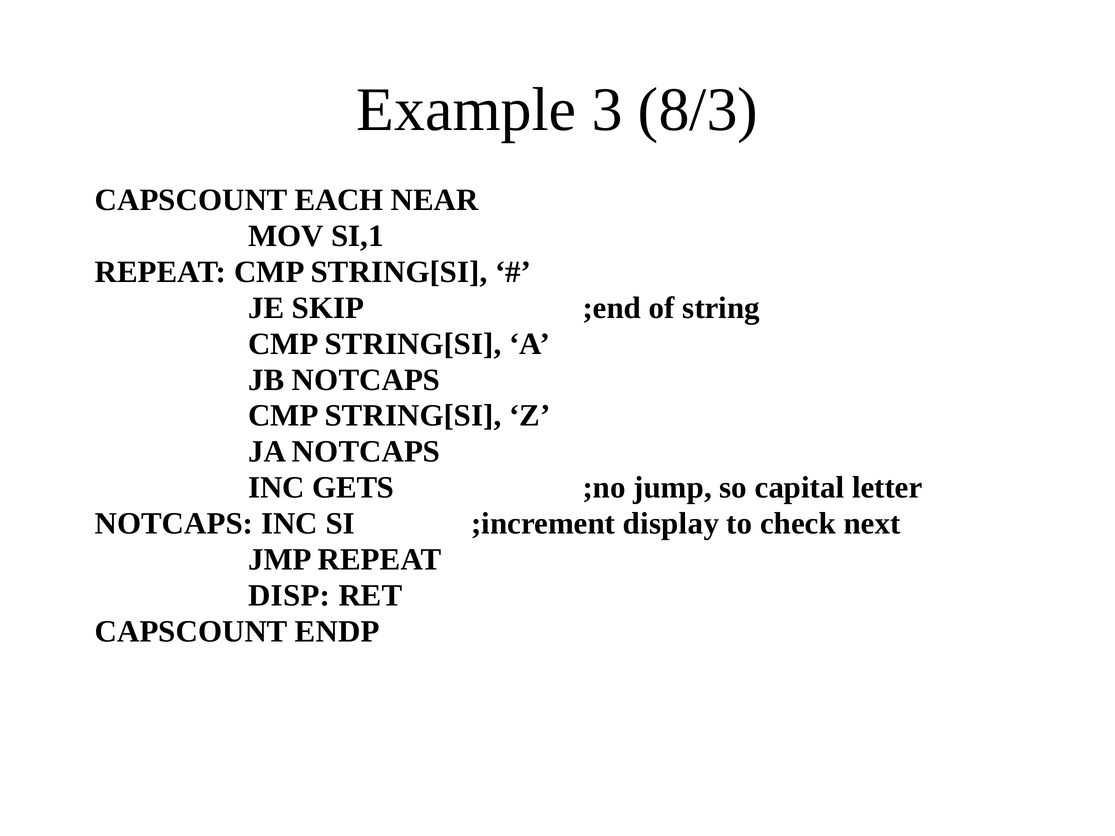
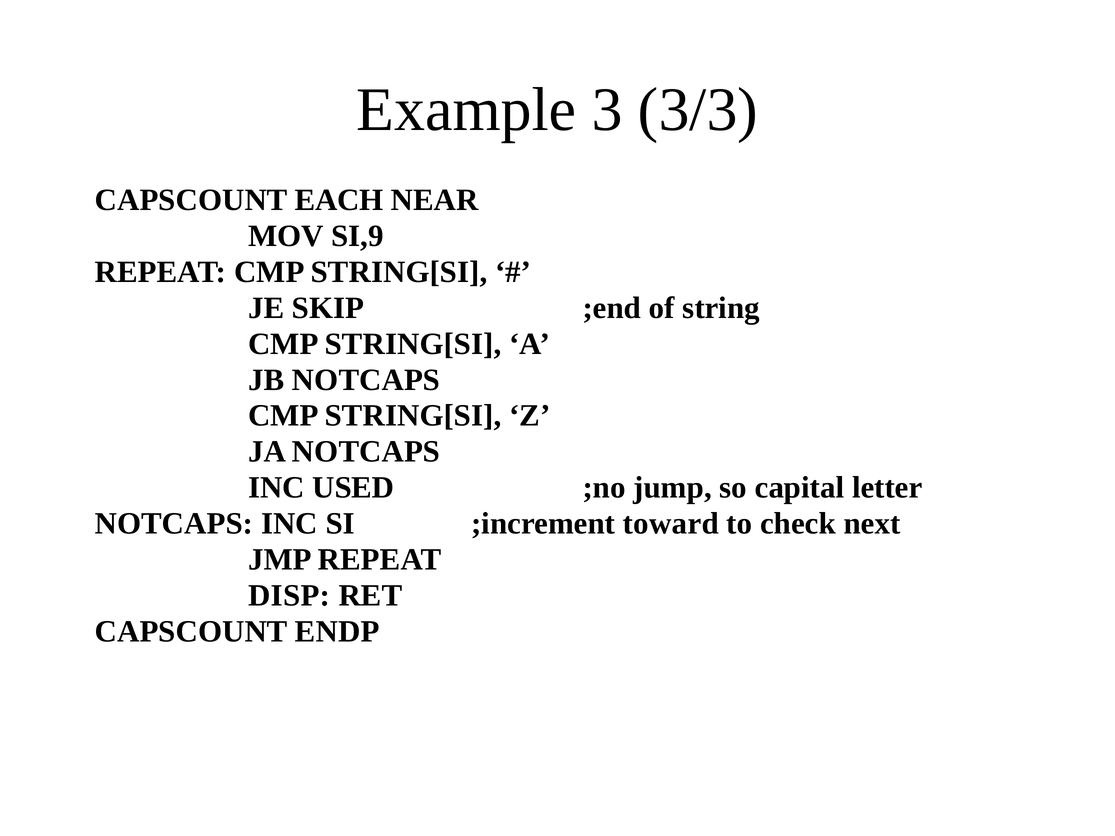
8/3: 8/3 -> 3/3
SI,1: SI,1 -> SI,9
GETS: GETS -> USED
display: display -> toward
